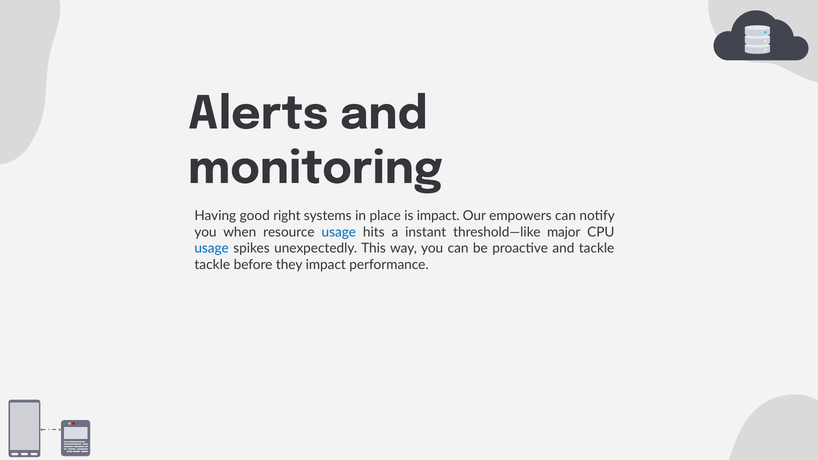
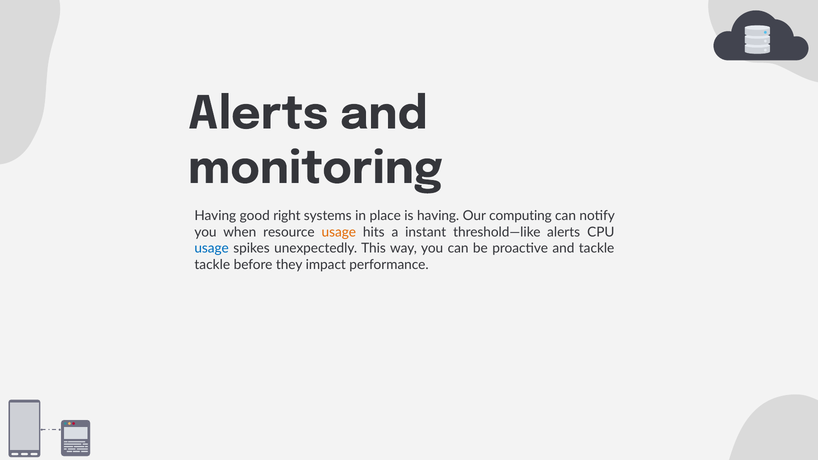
is impact: impact -> having
empowers: empowers -> computing
usage at (339, 232) colour: blue -> orange
threshold—like major: major -> alerts
